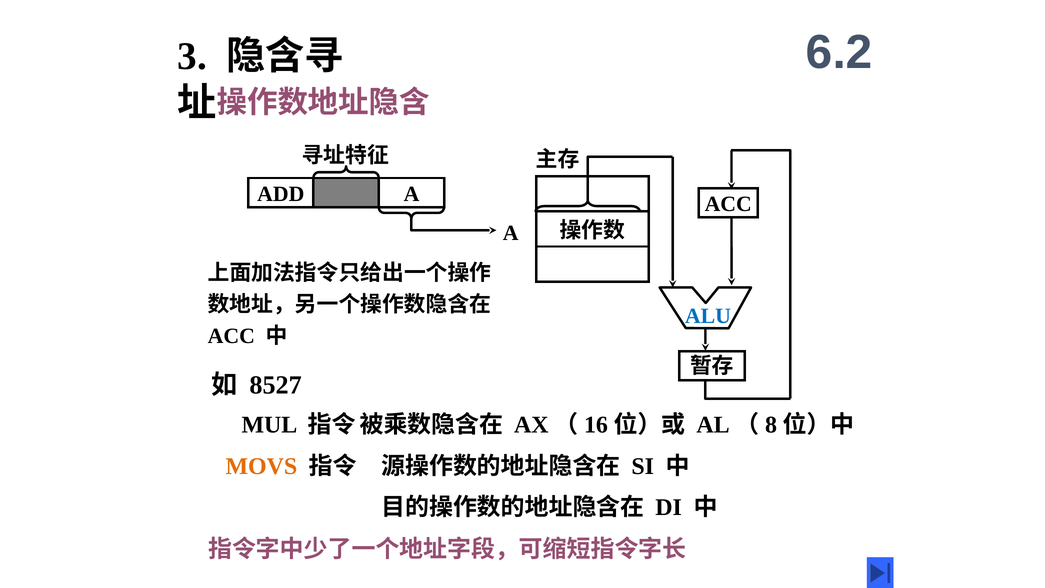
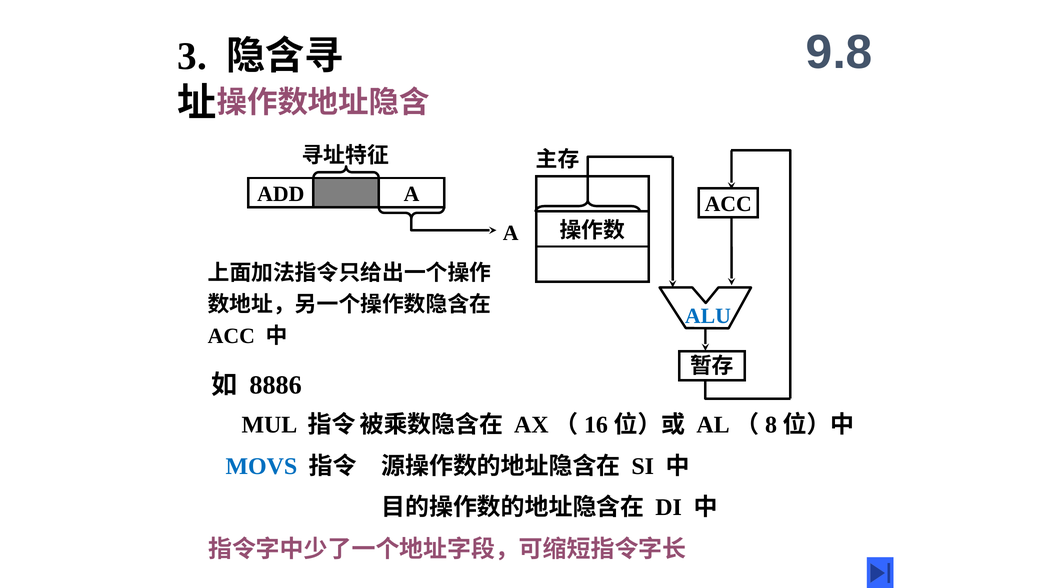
6.2: 6.2 -> 9.8
8527: 8527 -> 8886
MOVS colour: orange -> blue
